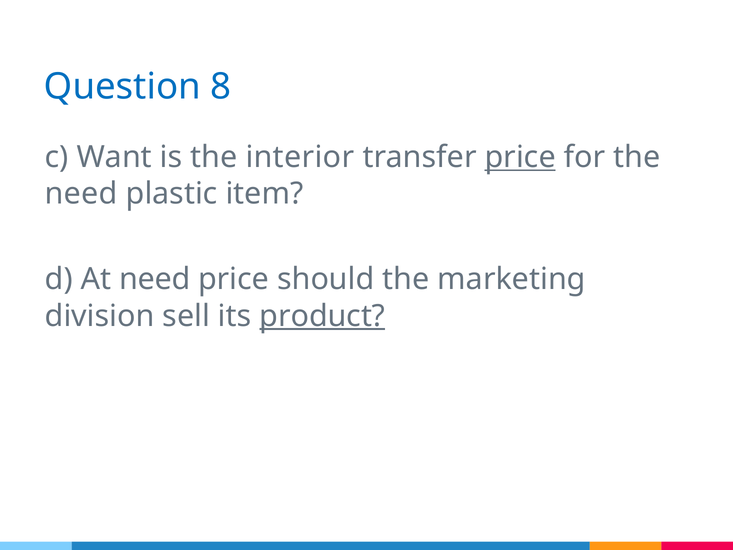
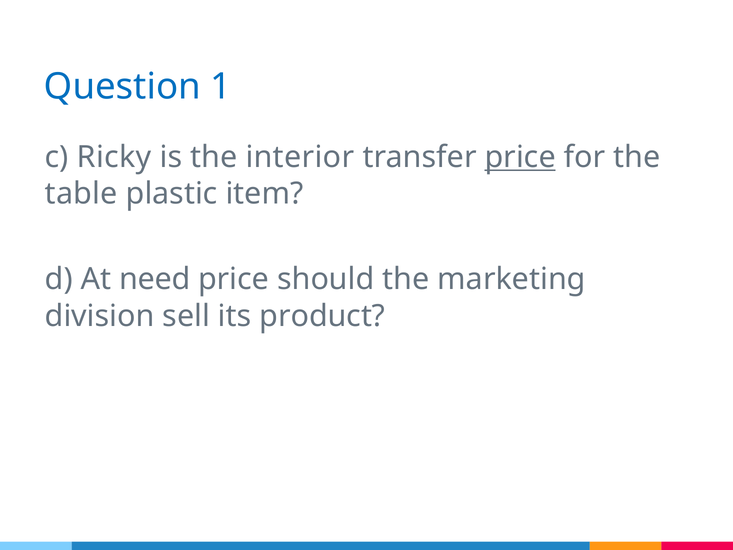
8: 8 -> 1
Want: Want -> Ricky
need at (81, 194): need -> table
product underline: present -> none
